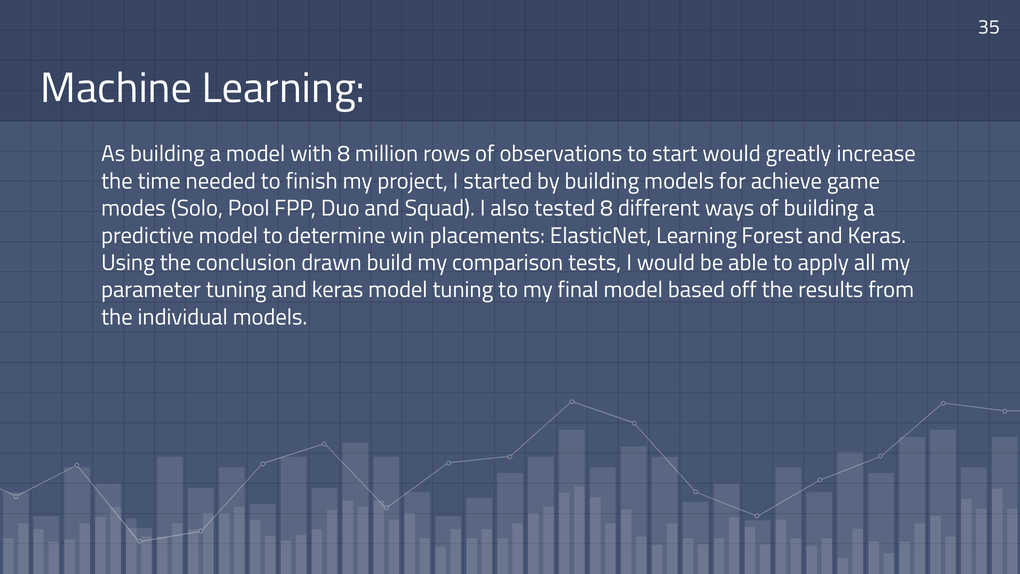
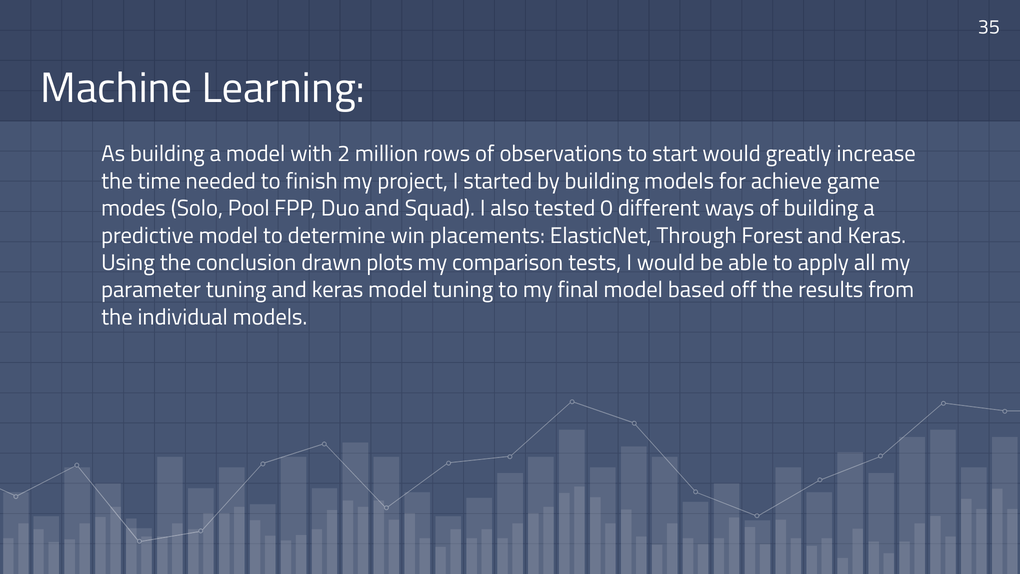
with 8: 8 -> 2
tested 8: 8 -> 0
ElasticNet Learning: Learning -> Through
build: build -> plots
